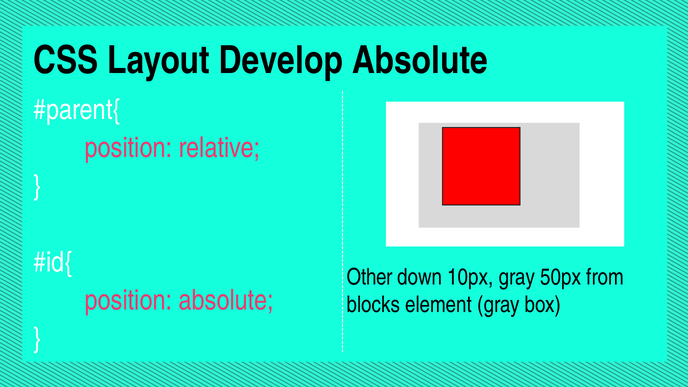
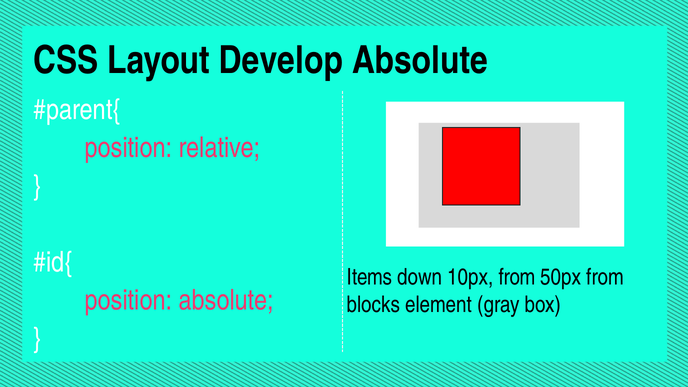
Other: Other -> Items
10px gray: gray -> from
